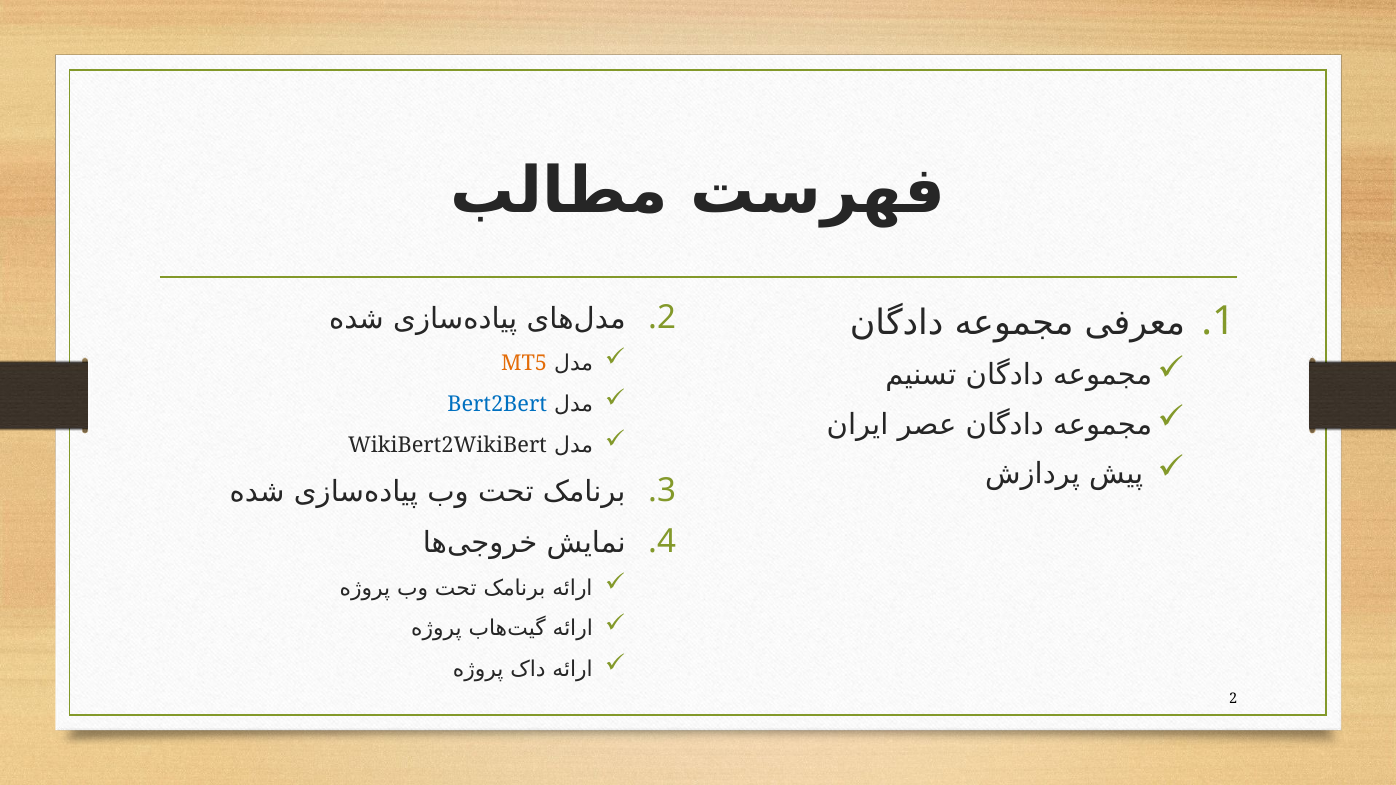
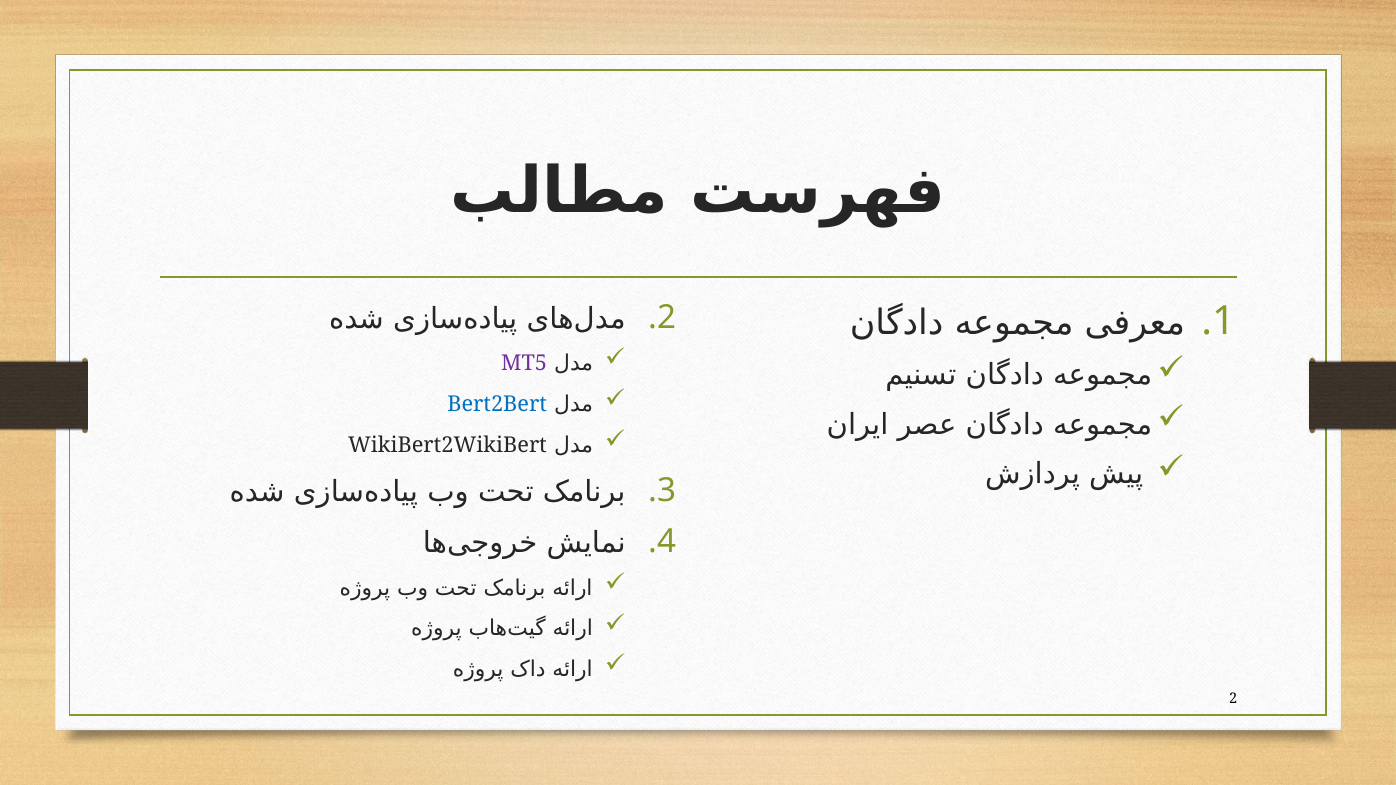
MT5 colour: orange -> purple
